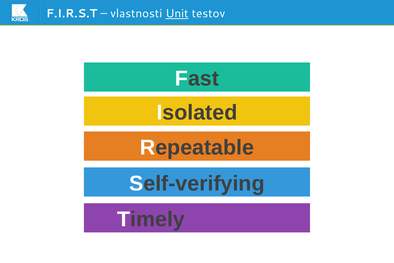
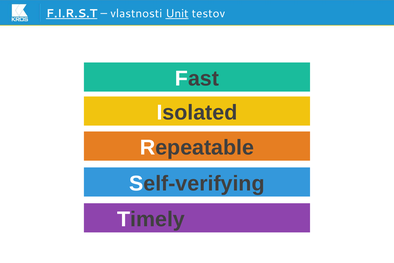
F.I.R.S.T underline: none -> present
